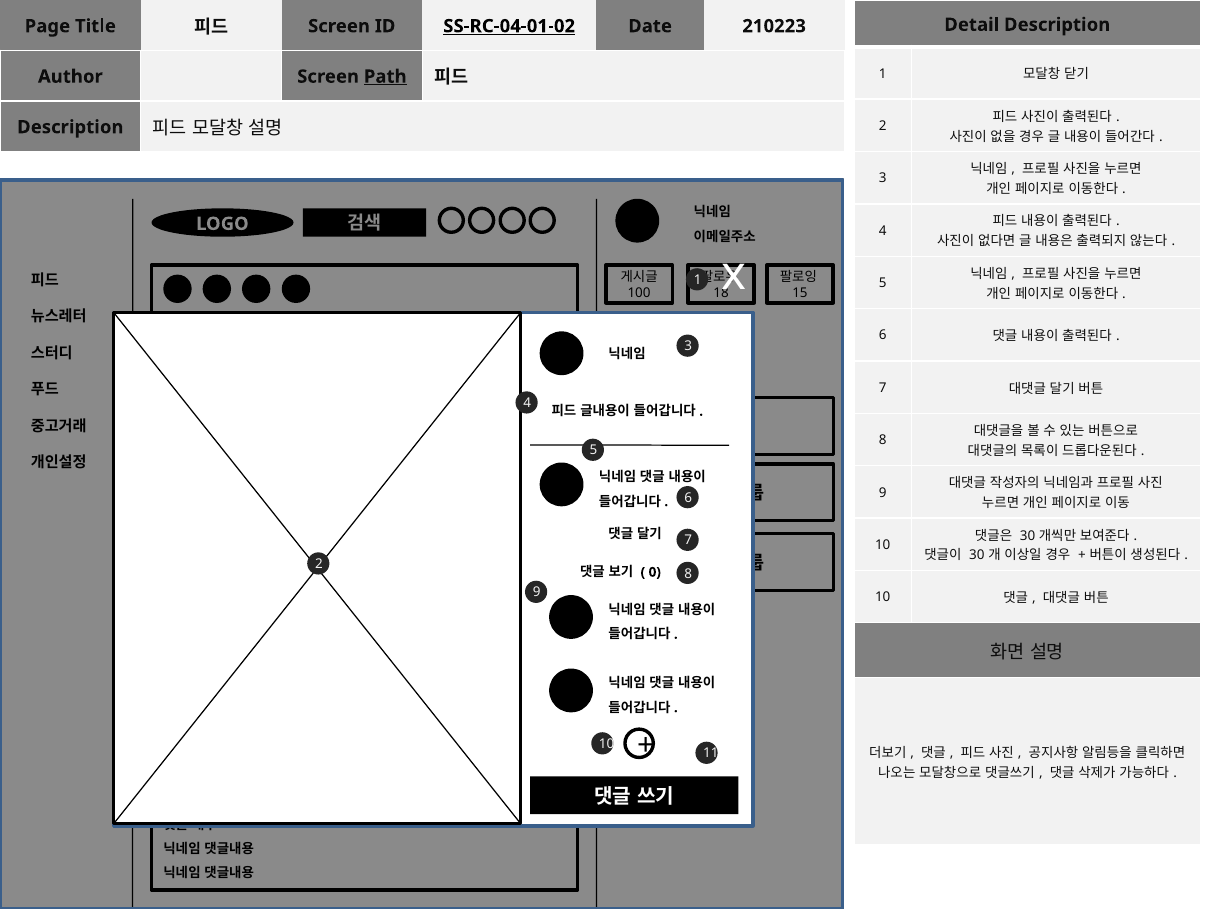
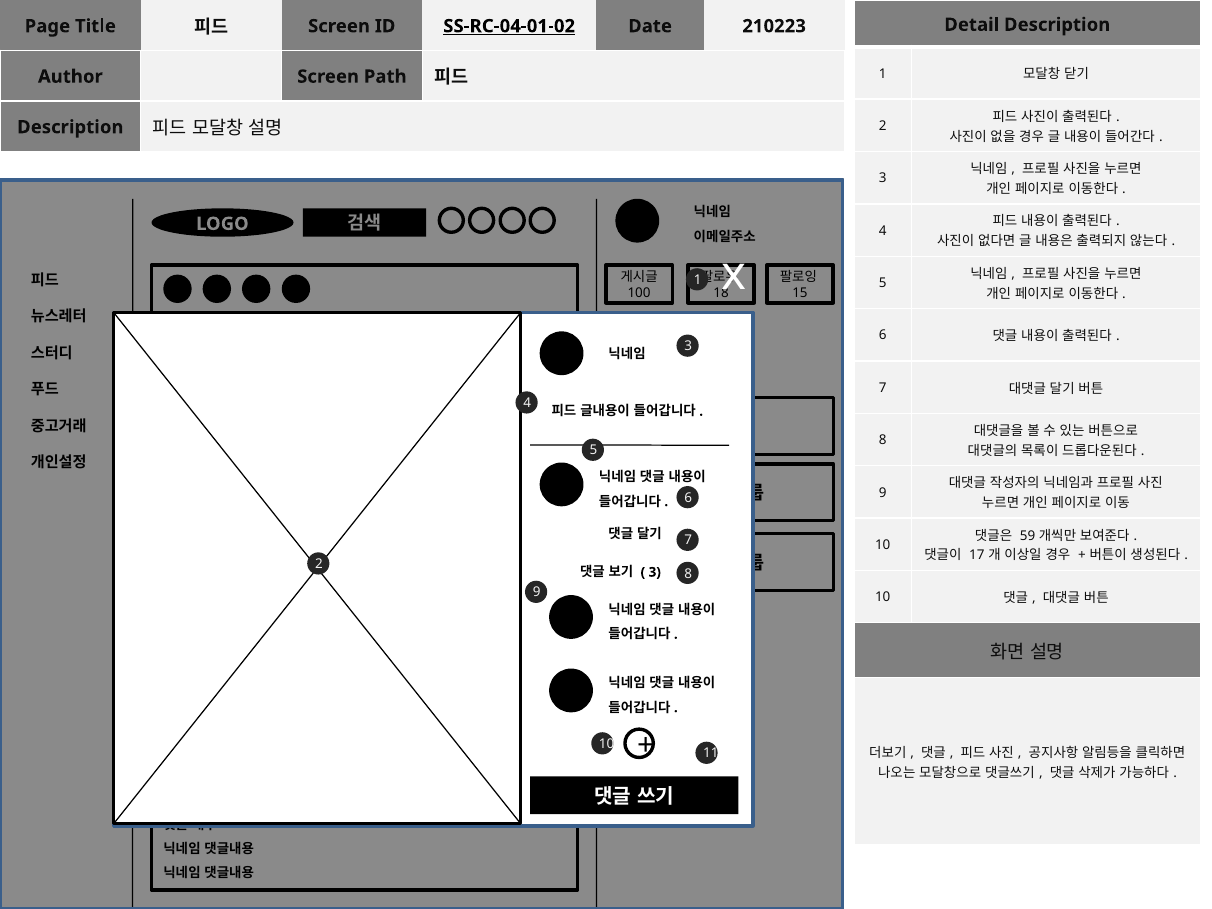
Path underline: present -> none
30 at (1028, 536): 30 -> 59
30 at (977, 555): 30 -> 17
0 at (655, 572): 0 -> 3
